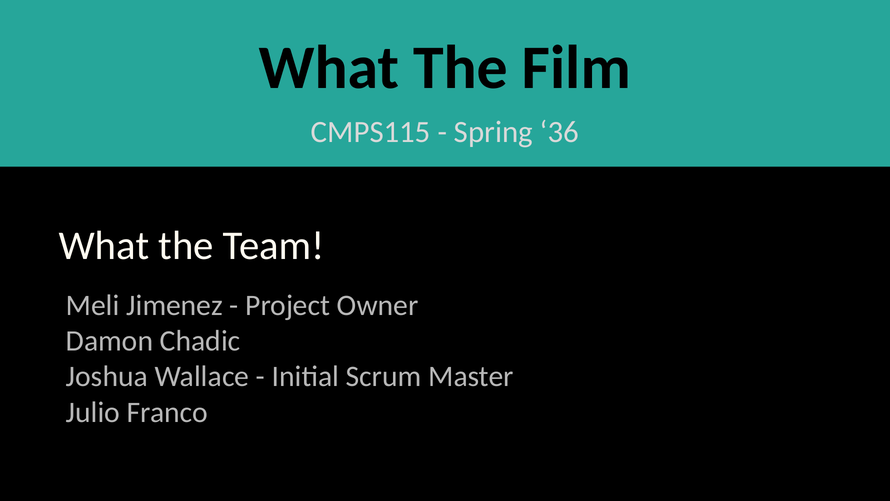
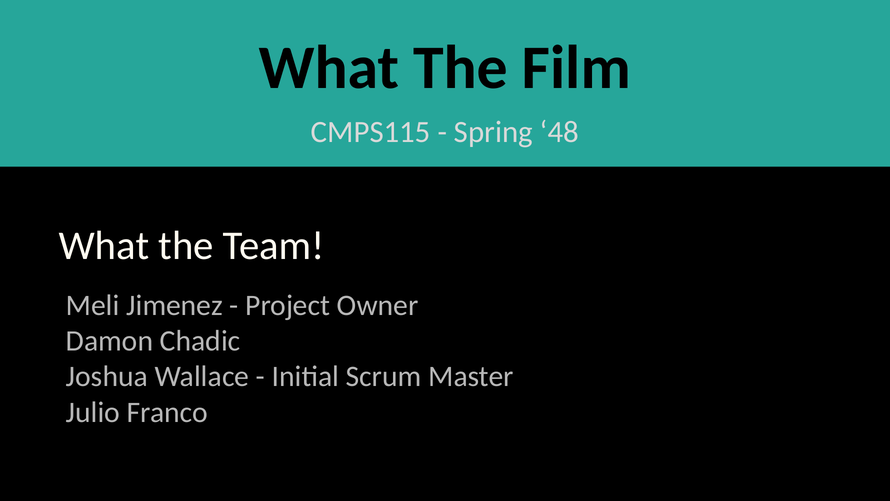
36: 36 -> 48
